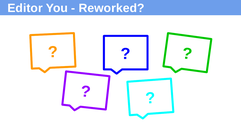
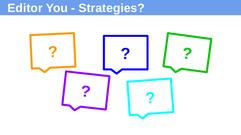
Reworked: Reworked -> Strategies
